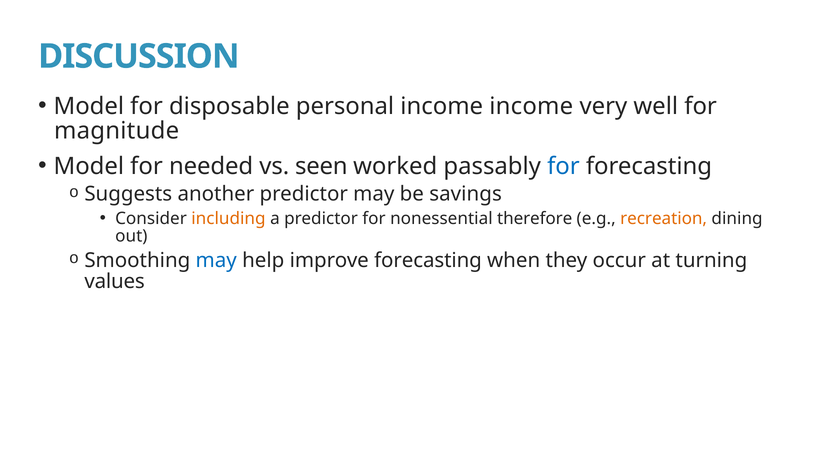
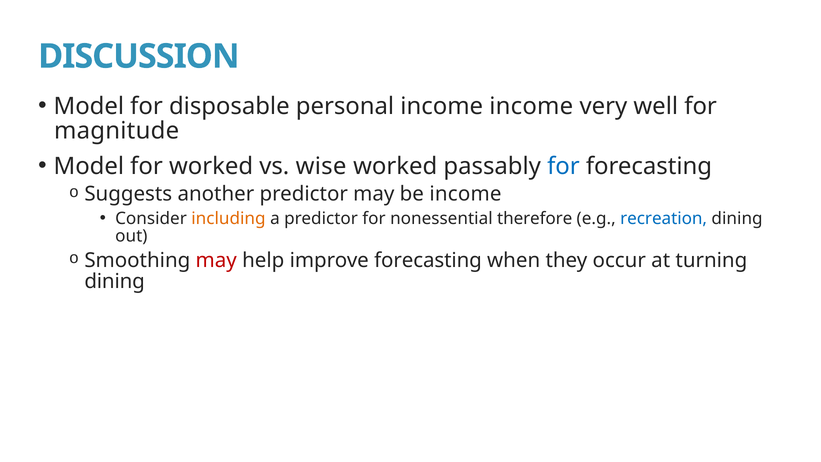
for needed: needed -> worked
seen: seen -> wise
be savings: savings -> income
recreation colour: orange -> blue
may at (216, 260) colour: blue -> red
values at (115, 281): values -> dining
